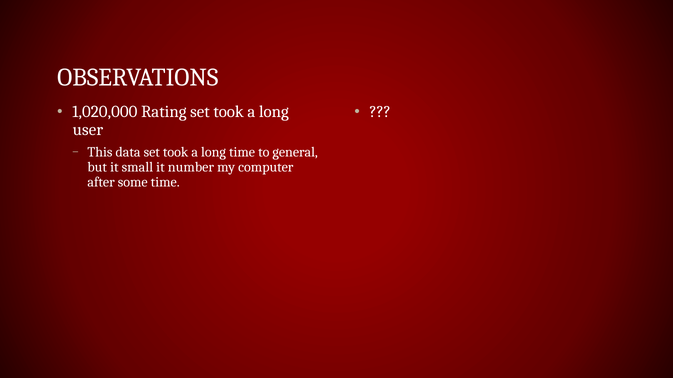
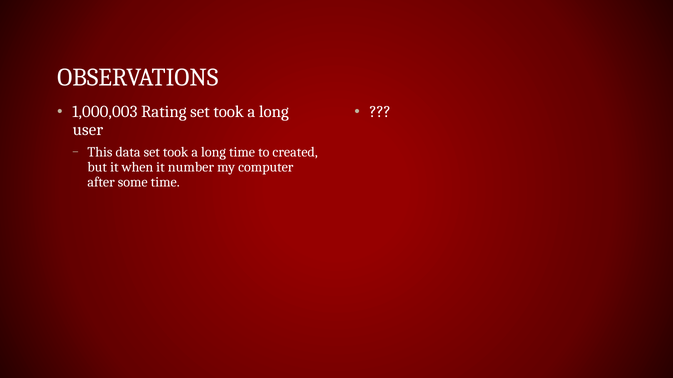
1,020,000: 1,020,000 -> 1,000,003
general: general -> created
small: small -> when
